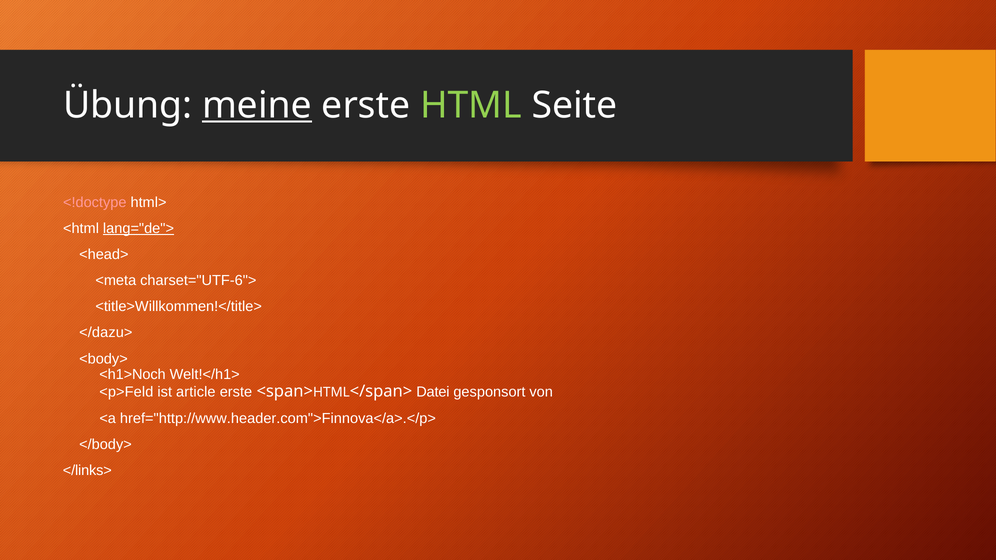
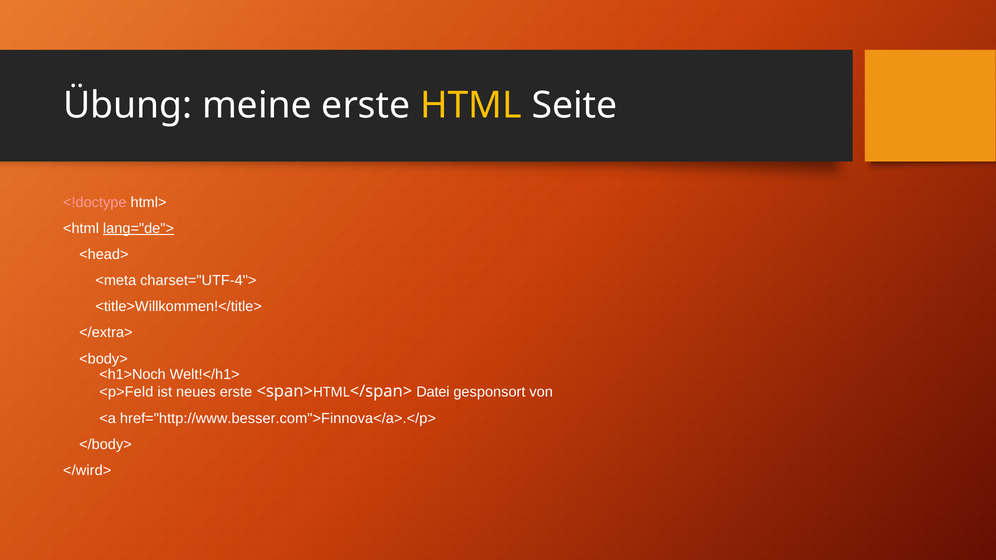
meine underline: present -> none
HTML colour: light green -> yellow
charset="UTF-6">: charset="UTF-6"> -> charset="UTF-4">
</dazu>: </dazu> -> </extra>
article: article -> neues
href="http://www.header.com">Finnova</a>.</p>: href="http://www.header.com">Finnova</a>.</p> -> href="http://www.besser.com">Finnova</a>.</p>
</links>: </links> -> </wird>
